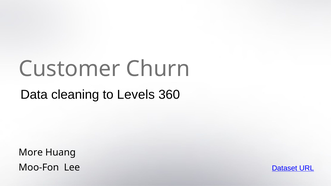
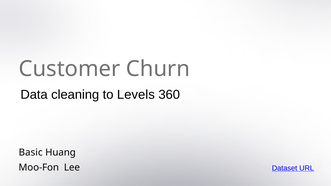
More: More -> Basic
